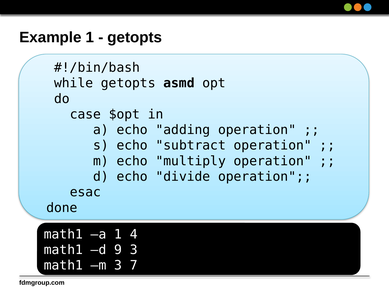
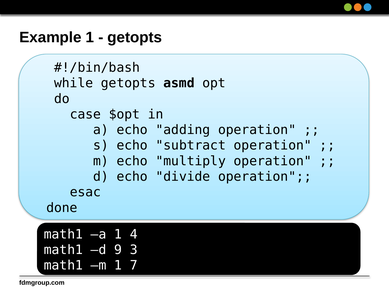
m 3: 3 -> 1
